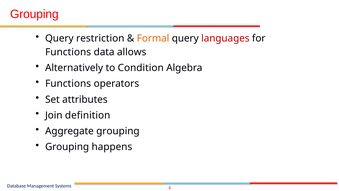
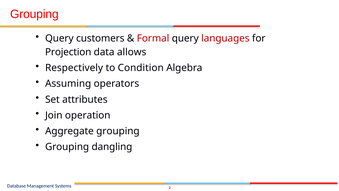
restriction: restriction -> customers
Formal colour: orange -> red
Functions at (68, 52): Functions -> Projection
Alternatively: Alternatively -> Respectively
Functions at (68, 84): Functions -> Assuming
definition: definition -> operation
happens: happens -> dangling
